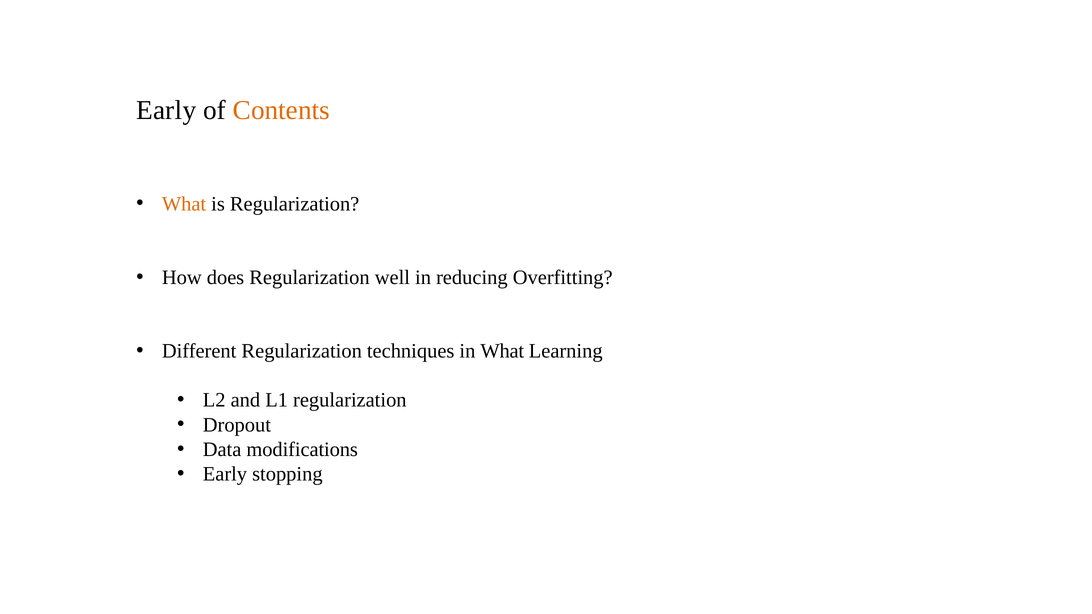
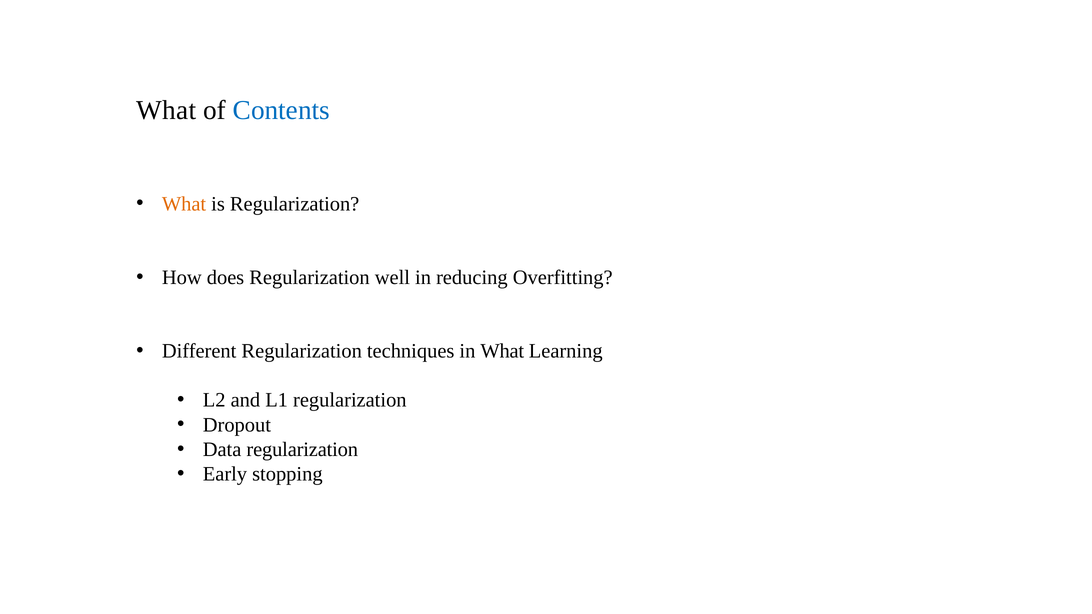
Early at (166, 110): Early -> What
Contents colour: orange -> blue
Data modifications: modifications -> regularization
